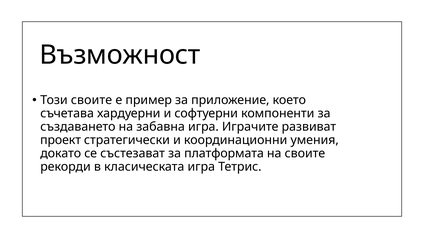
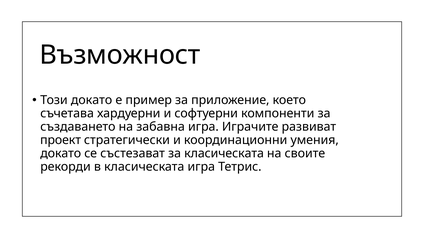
Този своите: своите -> докато
за платформата: платформата -> класическата
